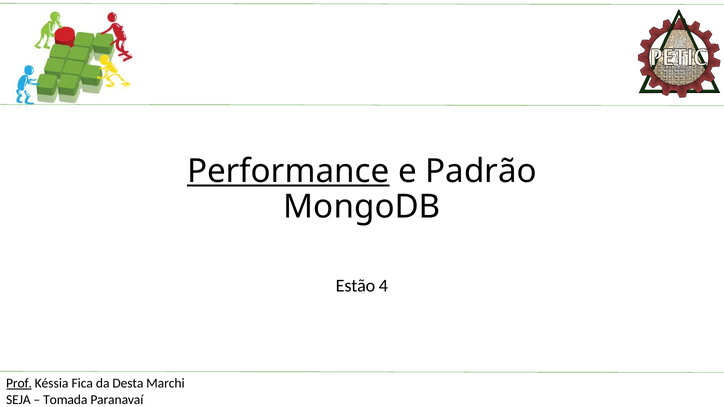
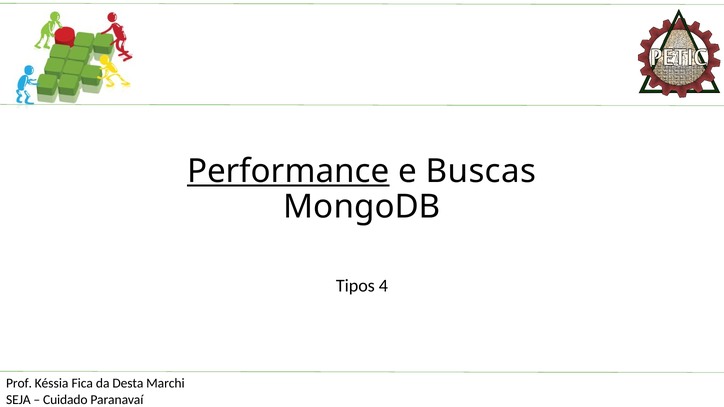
Padrão: Padrão -> Buscas
Estão: Estão -> Tipos
Prof underline: present -> none
Tomada: Tomada -> Cuidado
